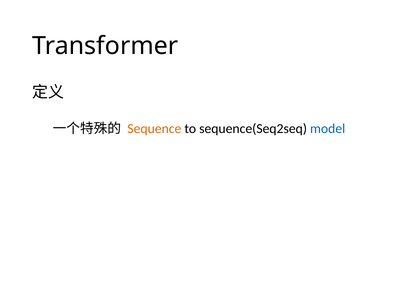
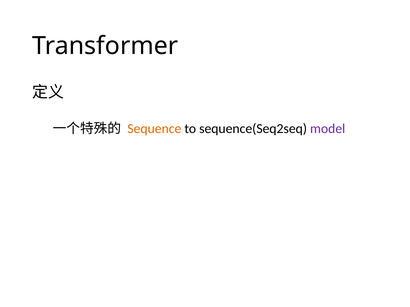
model colour: blue -> purple
